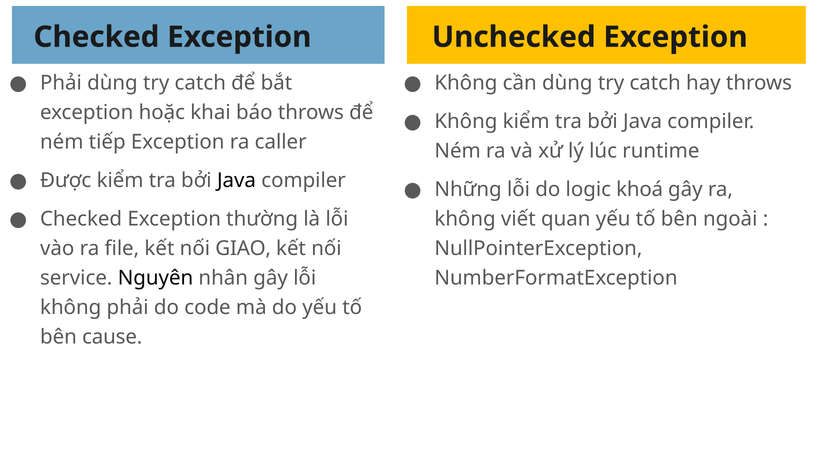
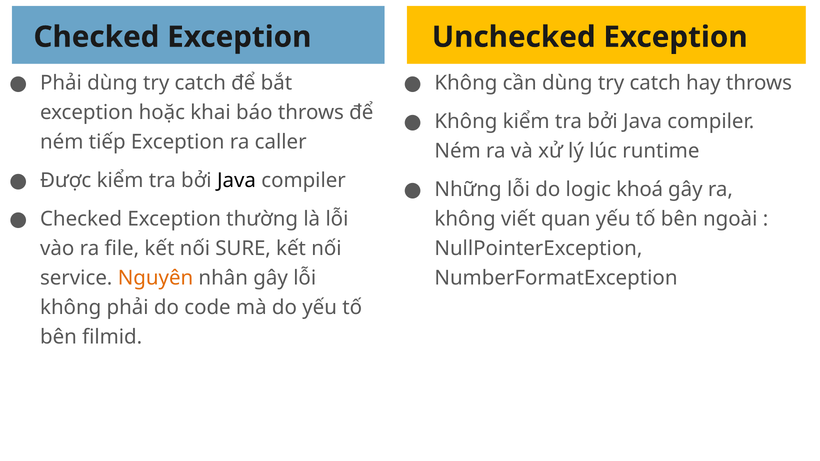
GIAO: GIAO -> SURE
Nguyên colour: black -> orange
cause: cause -> filmid
